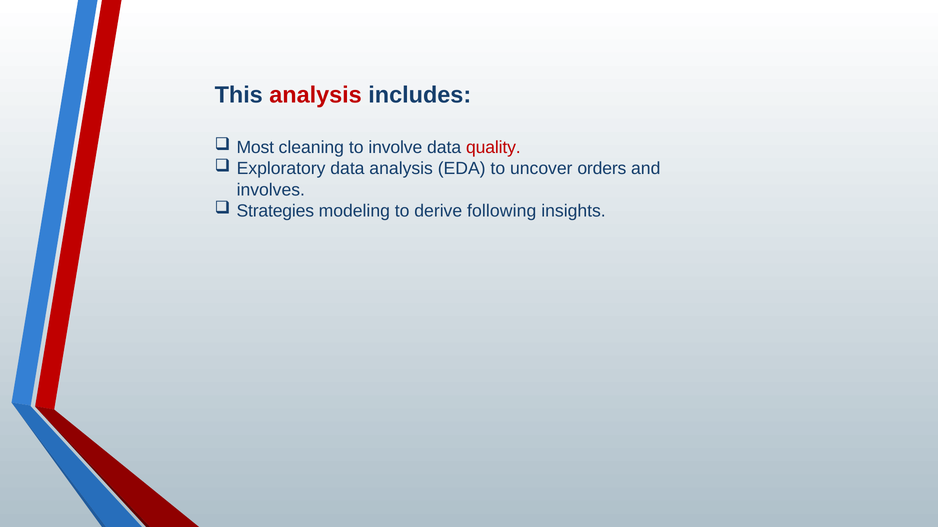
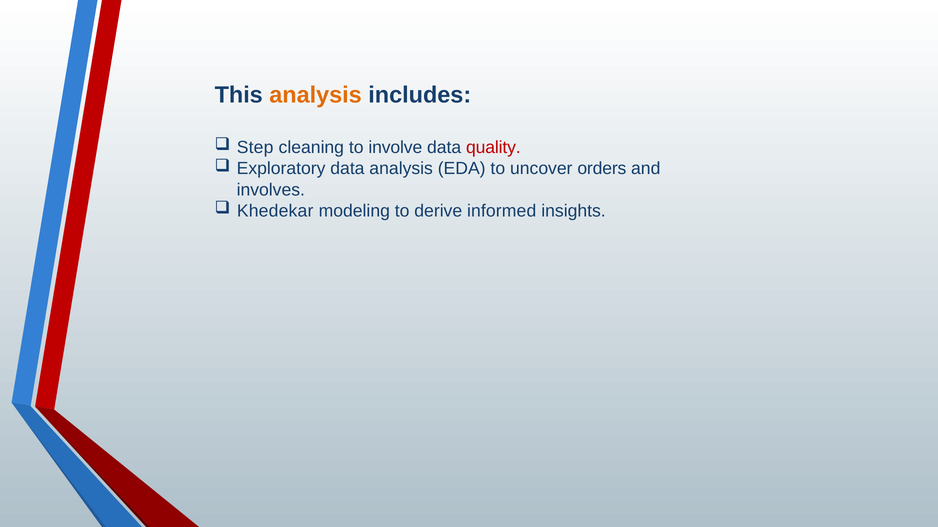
analysis at (316, 95) colour: red -> orange
Most: Most -> Step
Strategies: Strategies -> Khedekar
following: following -> informed
